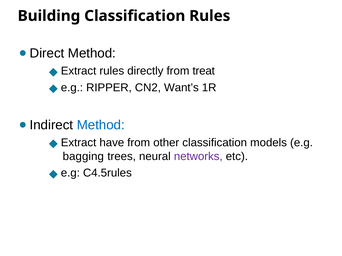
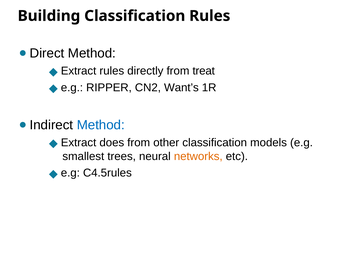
have: have -> does
bagging: bagging -> smallest
networks colour: purple -> orange
